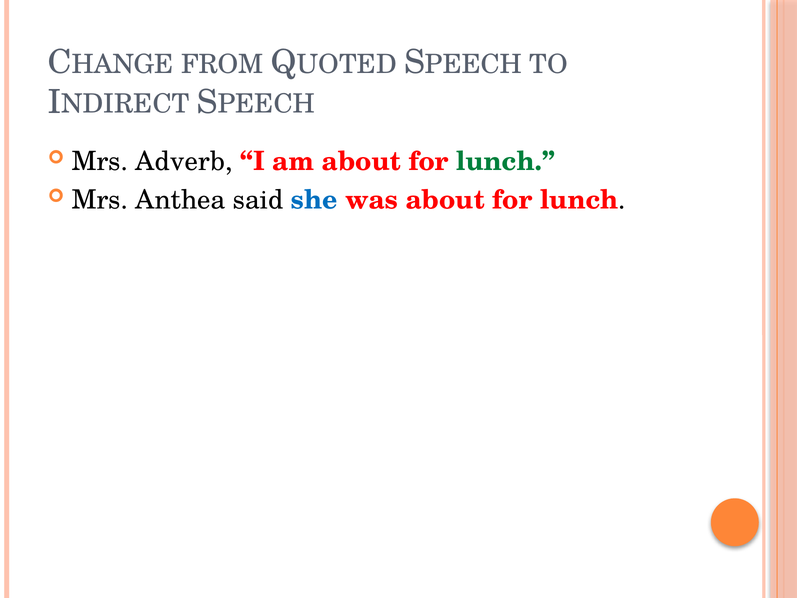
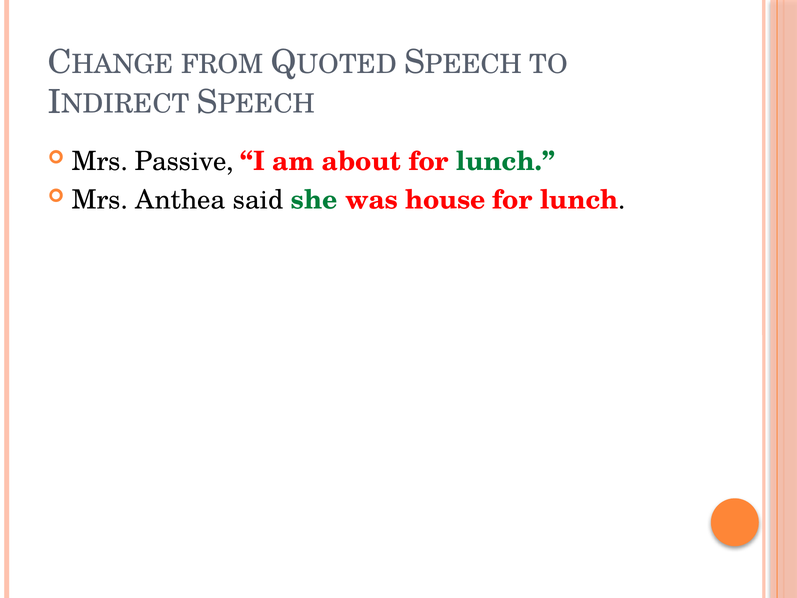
Adverb: Adverb -> Passive
she colour: blue -> green
was about: about -> house
